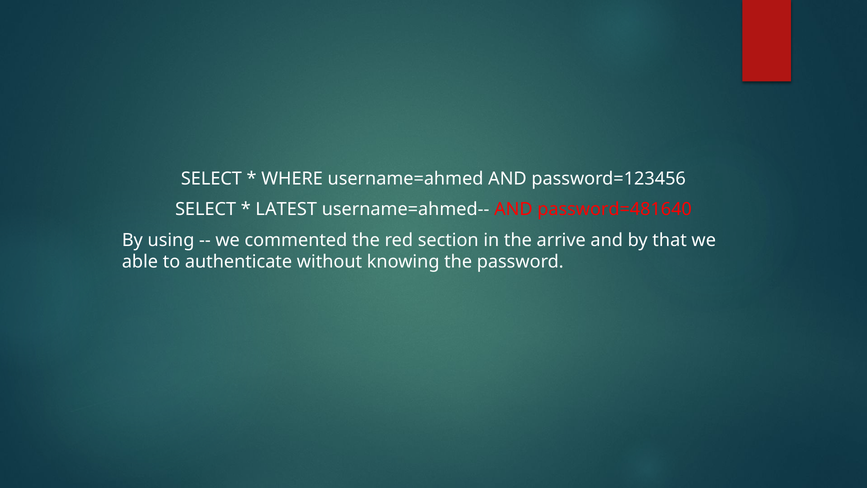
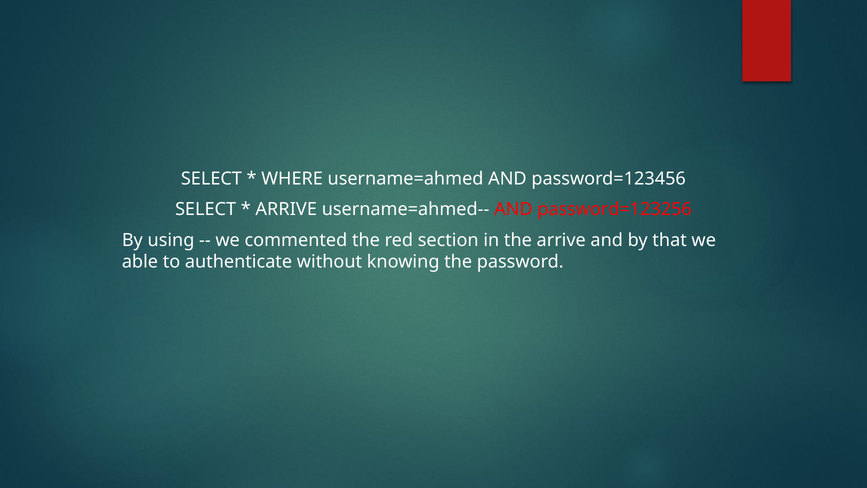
LATEST at (286, 209): LATEST -> ARRIVE
password=481640: password=481640 -> password=123256
